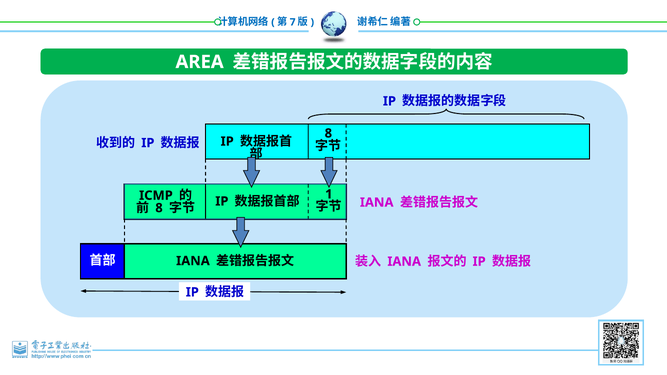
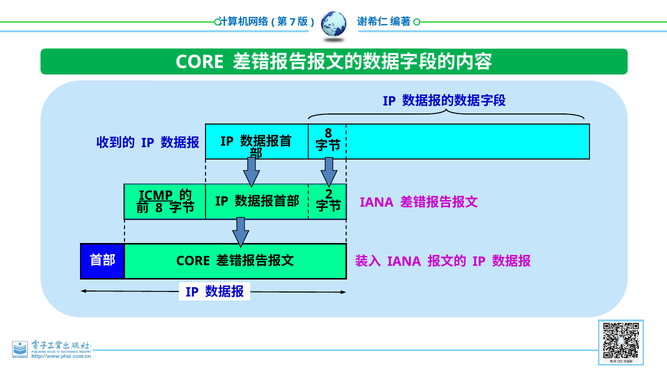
AREA at (200, 62): AREA -> CORE
ICMP underline: none -> present
1: 1 -> 2
IANA at (193, 261): IANA -> CORE
